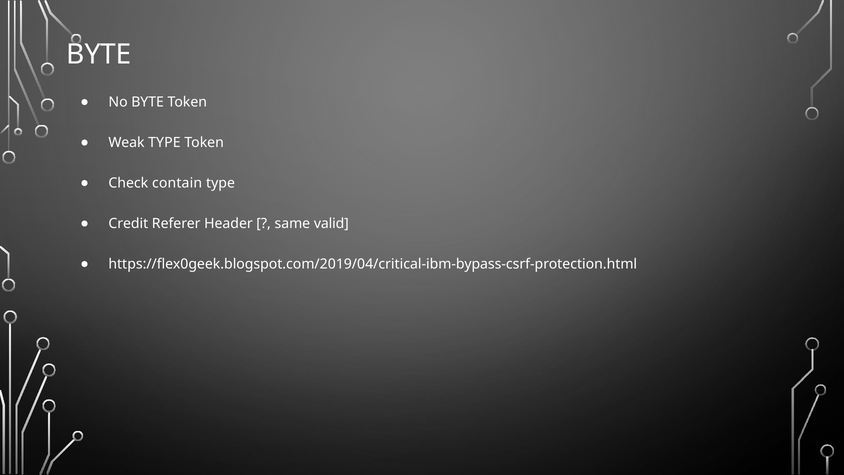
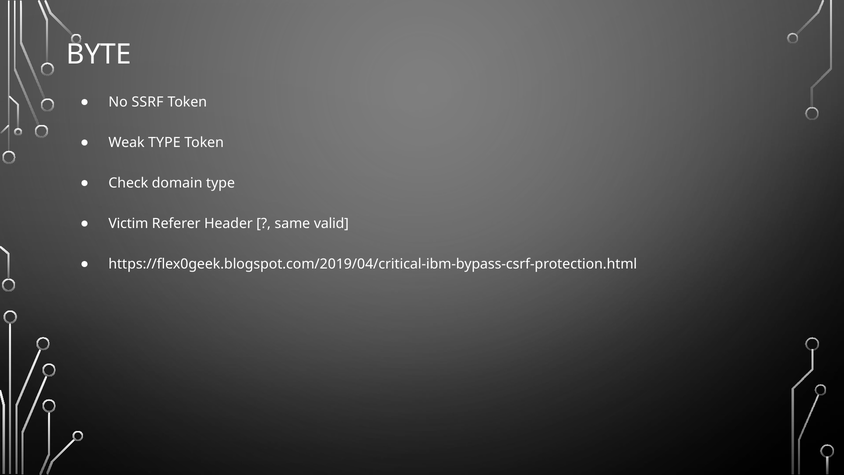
No BYTE: BYTE -> SSRF
contain: contain -> domain
Credit: Credit -> Victim
